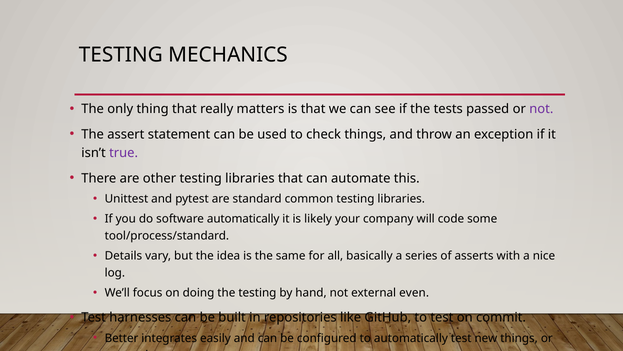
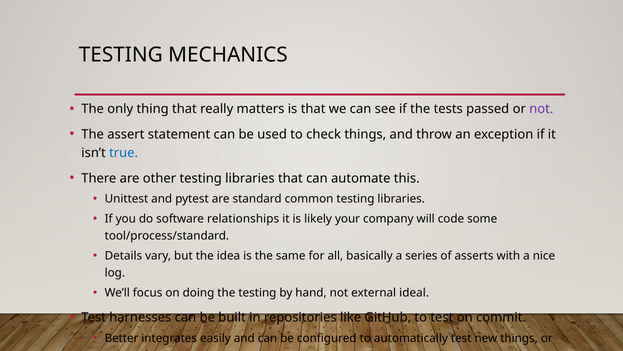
true colour: purple -> blue
software automatically: automatically -> relationships
even: even -> ideal
